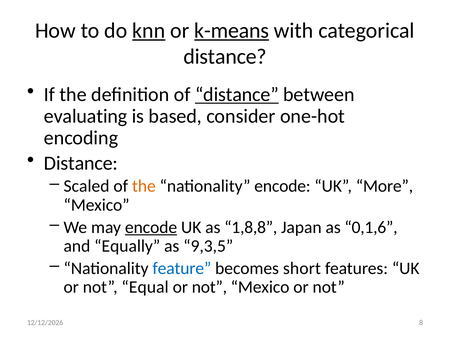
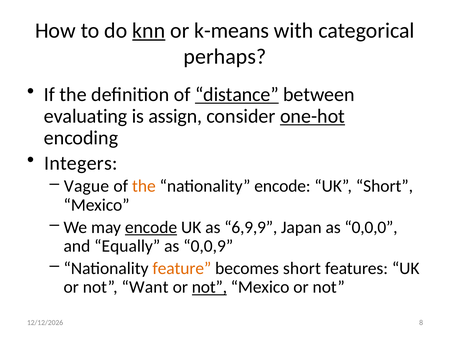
k-means underline: present -> none
distance at (225, 57): distance -> perhaps
based: based -> assign
one-hot underline: none -> present
Distance at (81, 163): Distance -> Integers
Scaled: Scaled -> Vague
UK More: More -> Short
1,8,8: 1,8,8 -> 6,9,9
0,1,6: 0,1,6 -> 0,0,0
9,3,5: 9,3,5 -> 0,0,9
feature colour: blue -> orange
Equal: Equal -> Want
not at (209, 287) underline: none -> present
